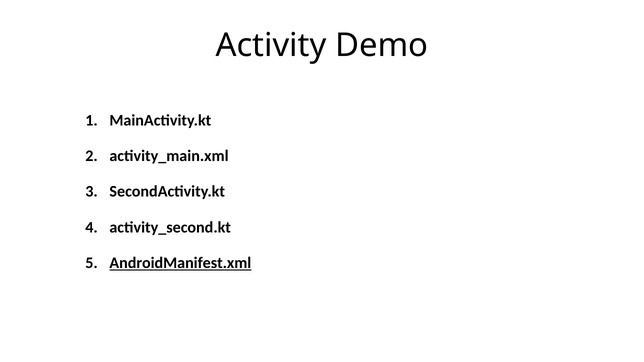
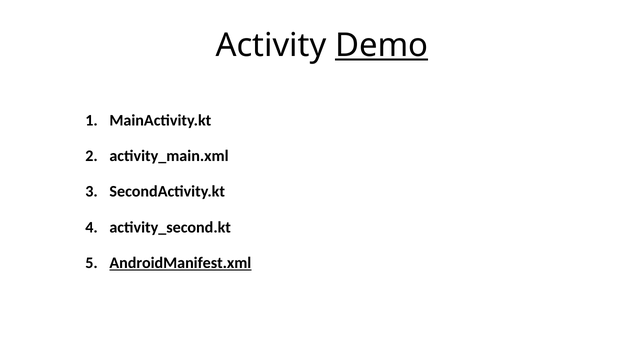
Demo underline: none -> present
